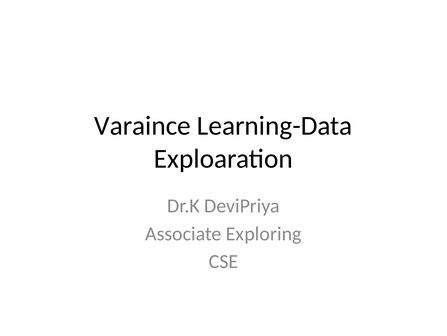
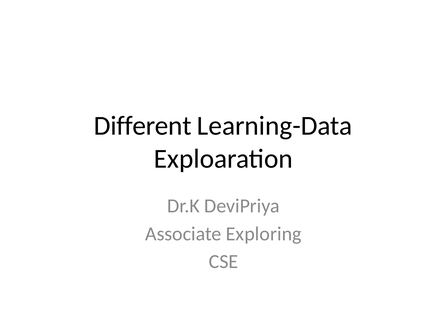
Varaince: Varaince -> Different
